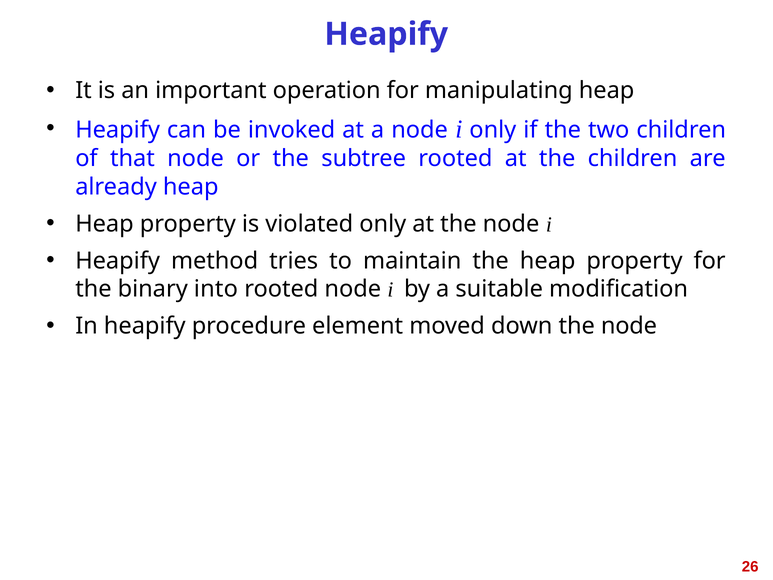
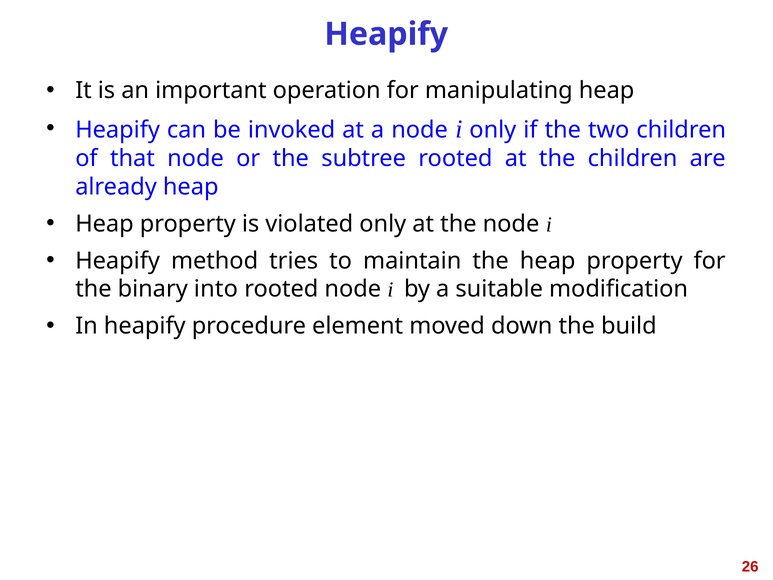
down the node: node -> build
